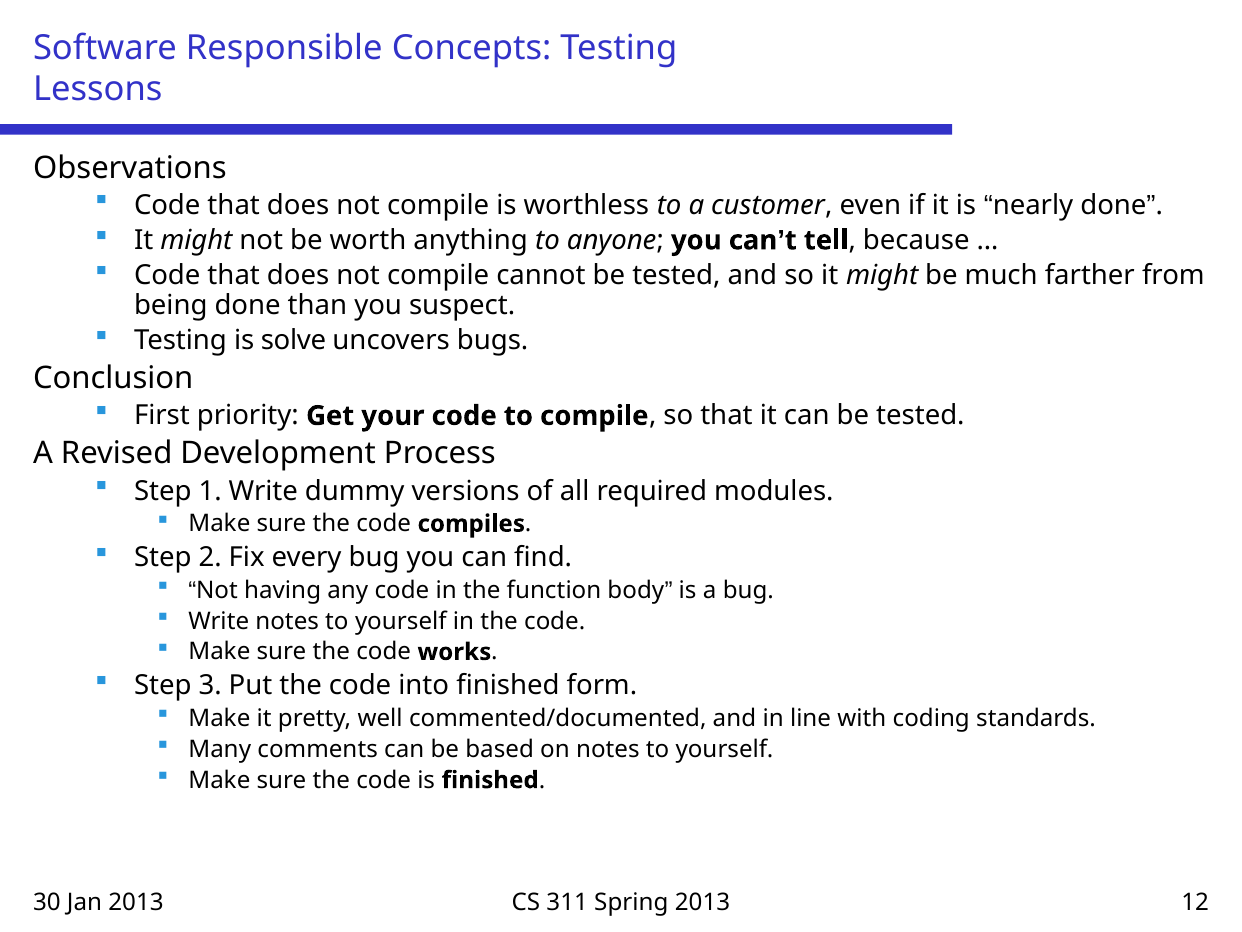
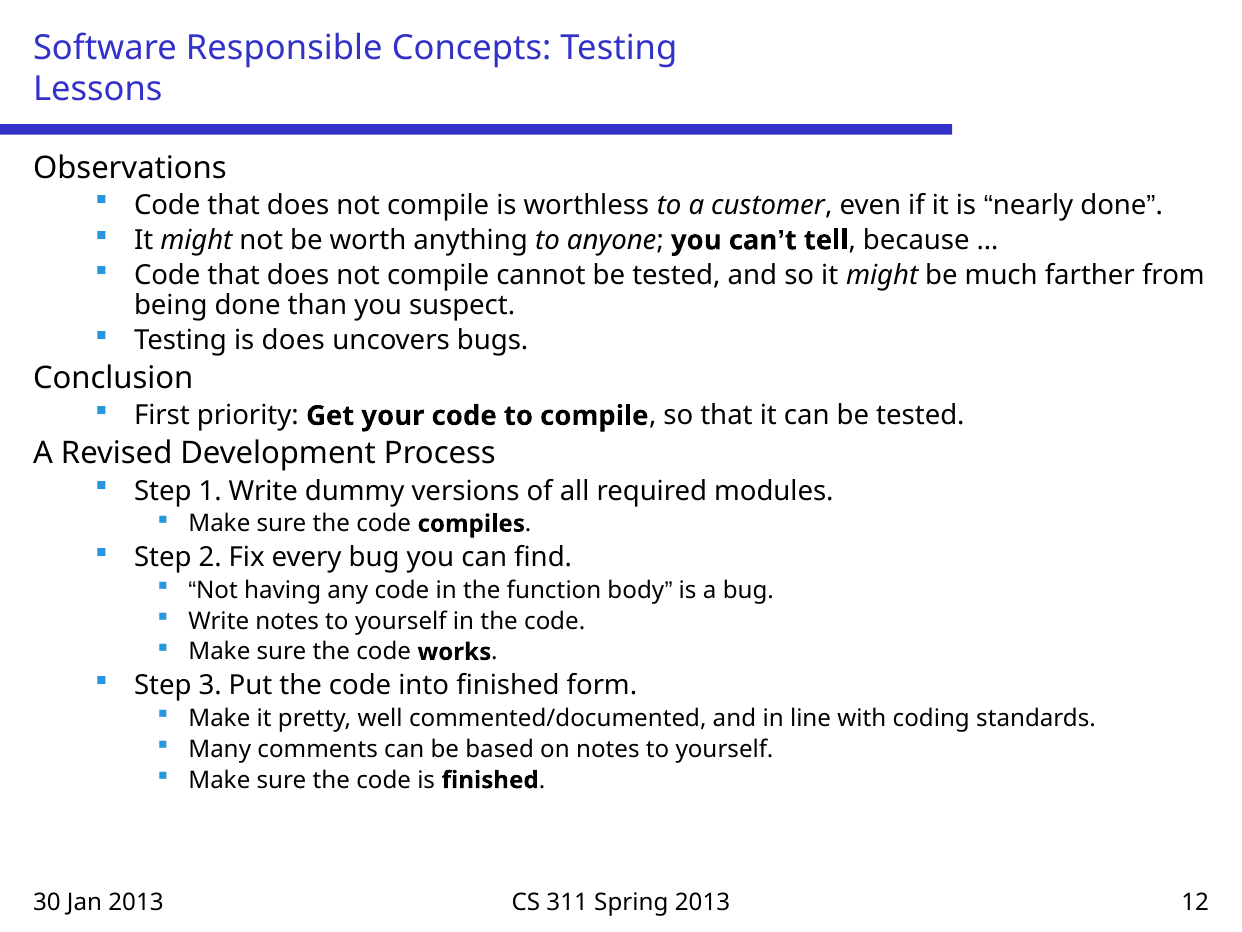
is solve: solve -> does
